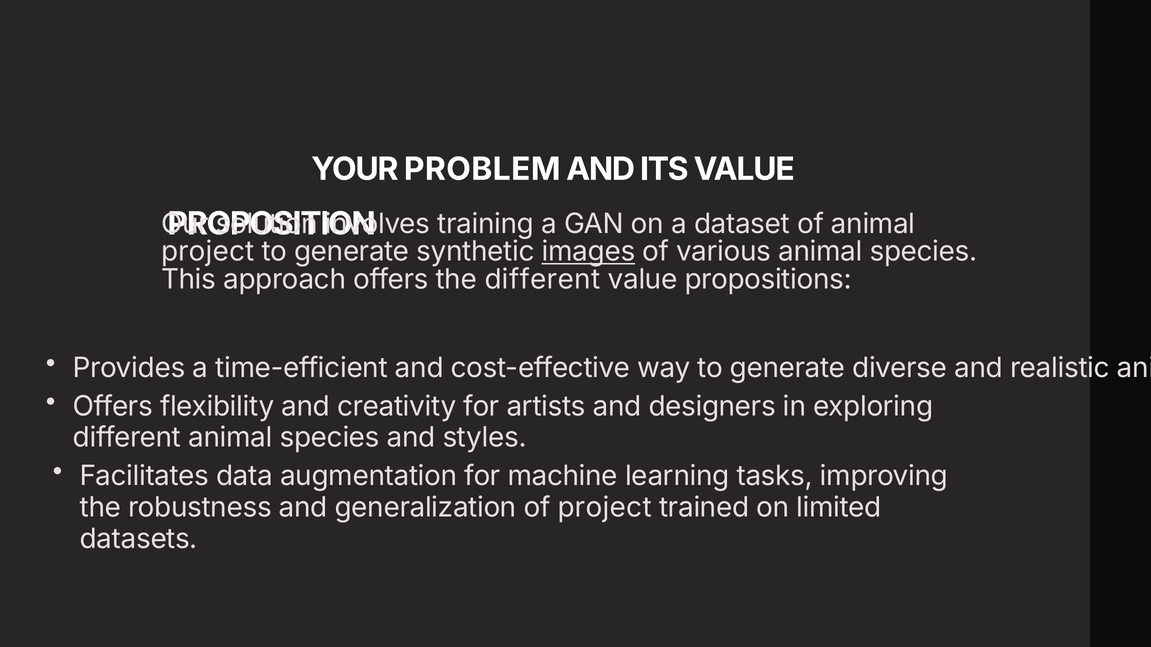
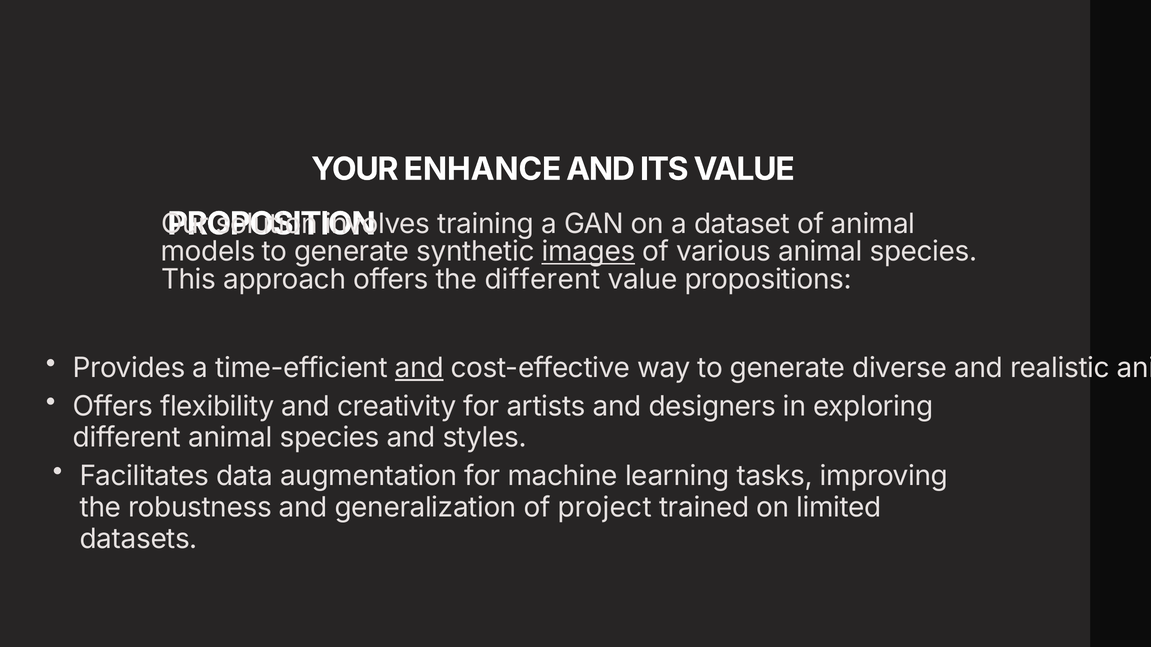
PROBLEM: PROBLEM -> ENHANCE
project at (208, 252): project -> models
and at (419, 368) underline: none -> present
